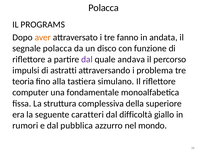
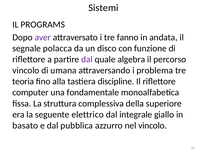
Polacca at (104, 8): Polacca -> Sistemi
aver colour: orange -> purple
andava: andava -> algebra
impulsi at (26, 71): impulsi -> vincolo
astratti: astratti -> umana
simulano: simulano -> discipline
caratteri: caratteri -> elettrico
difficoltà: difficoltà -> integrale
rumori: rumori -> basato
nel mondo: mondo -> vincolo
